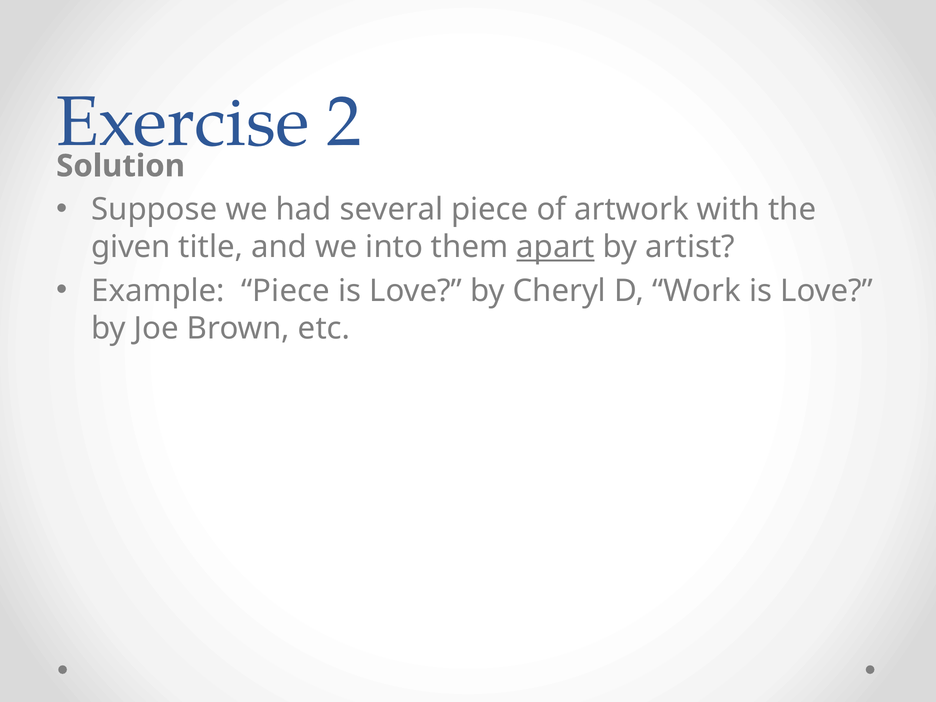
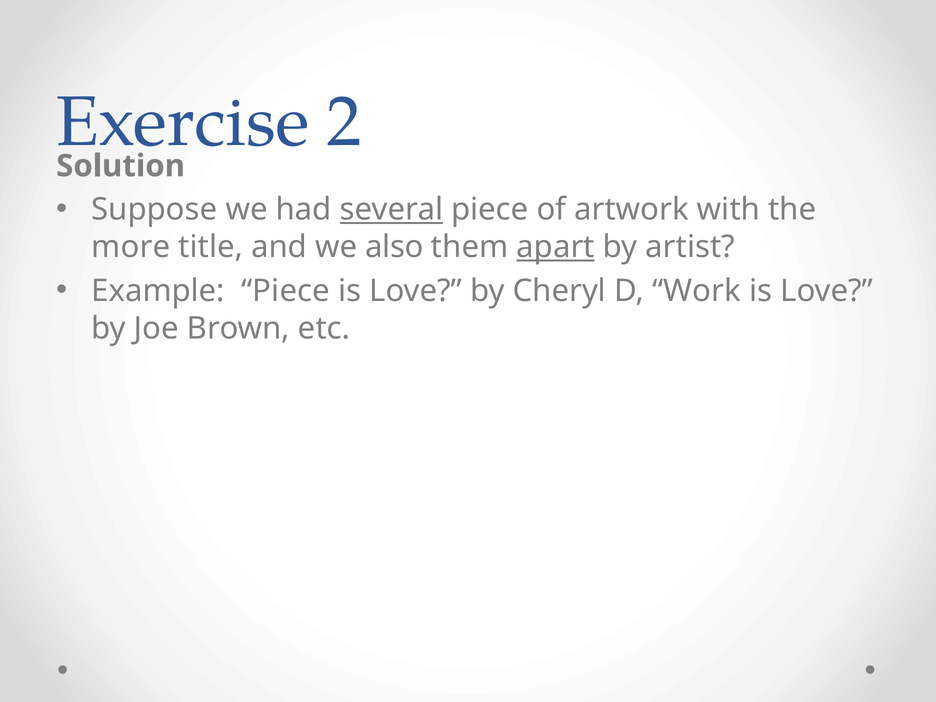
several underline: none -> present
given: given -> more
into: into -> also
